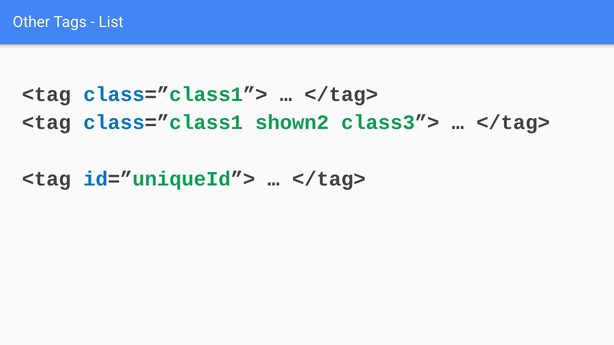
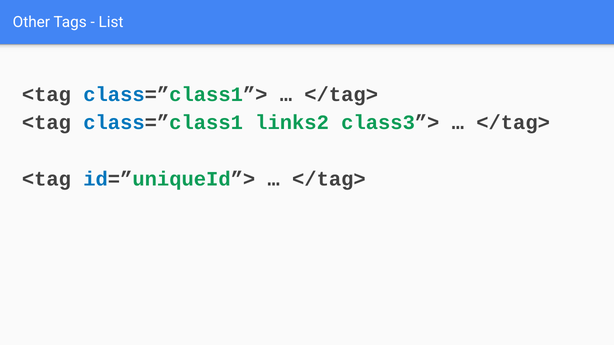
shown2: shown2 -> links2
